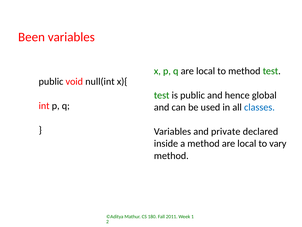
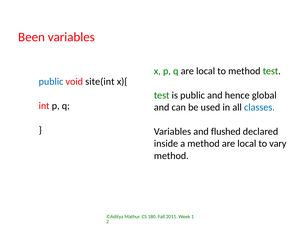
public at (51, 81) colour: black -> blue
null(int: null(int -> site(int
private: private -> flushed
